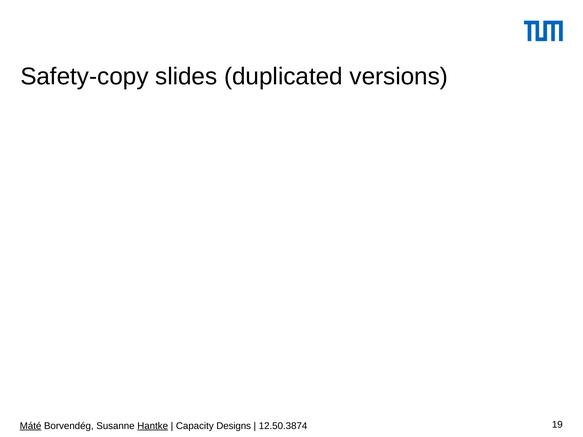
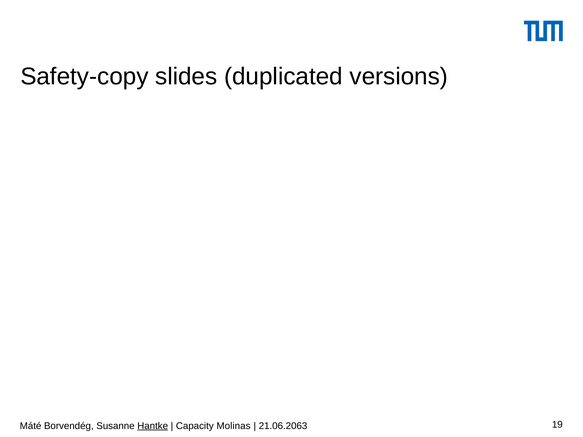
Máté underline: present -> none
Designs: Designs -> Molinas
12.50.3874: 12.50.3874 -> 21.06.2063
